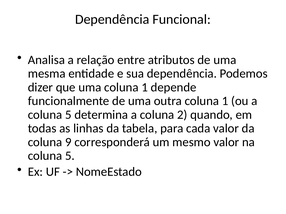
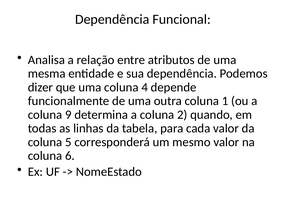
uma coluna 1: 1 -> 4
5 at (68, 115): 5 -> 9
9: 9 -> 5
5 at (70, 156): 5 -> 6
